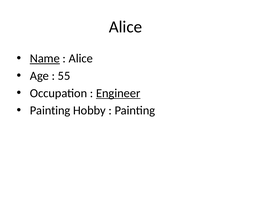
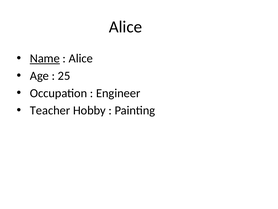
55: 55 -> 25
Engineer underline: present -> none
Painting at (50, 110): Painting -> Teacher
